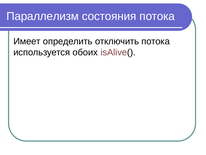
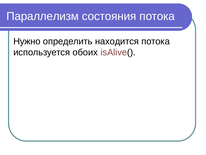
Имеет: Имеет -> Нужно
отключить: отключить -> находится
